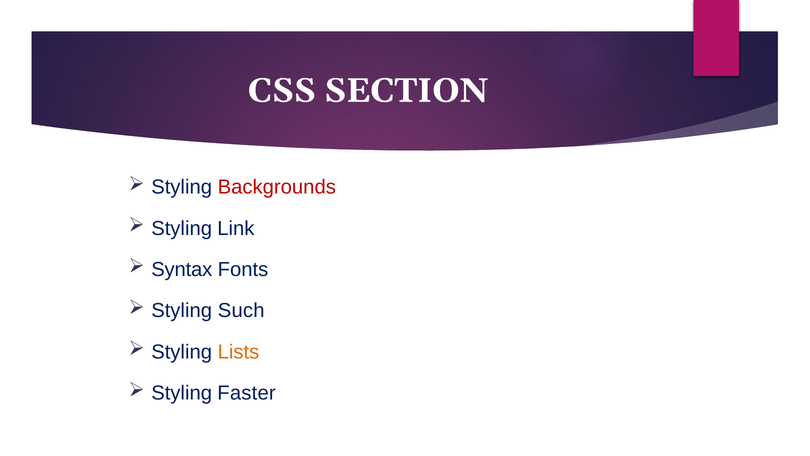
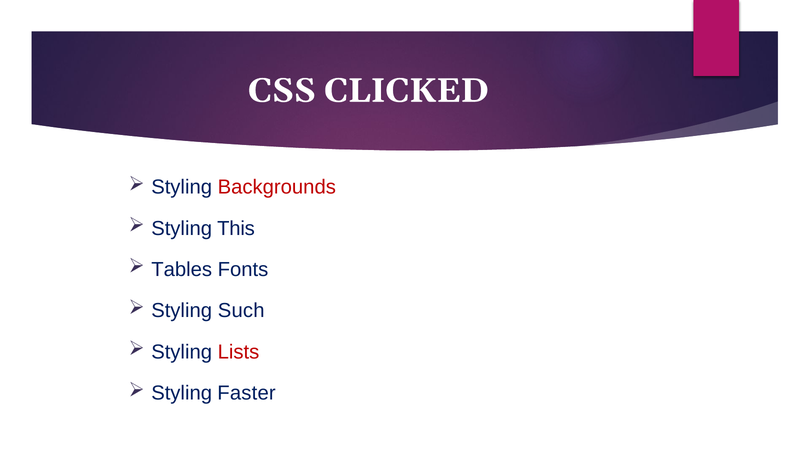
SECTION: SECTION -> CLICKED
Link: Link -> This
Syntax: Syntax -> Tables
Lists colour: orange -> red
